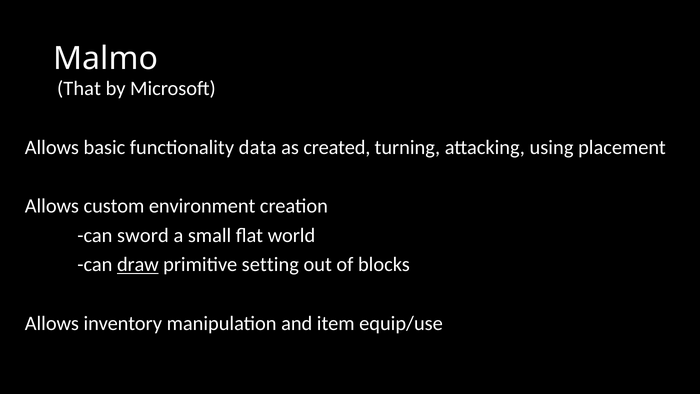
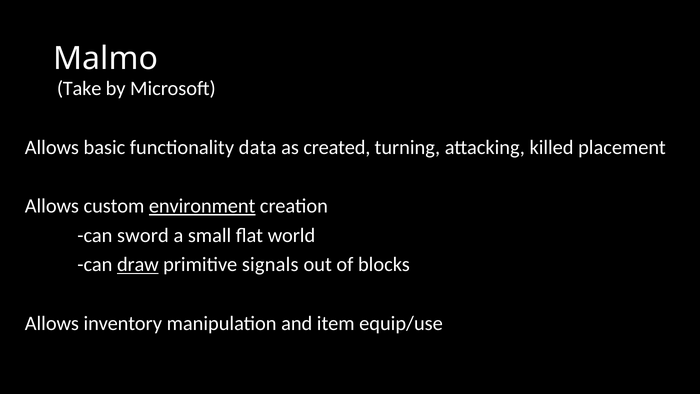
That: That -> Take
using: using -> killed
environment underline: none -> present
setting: setting -> signals
